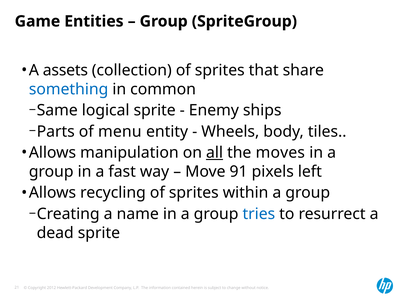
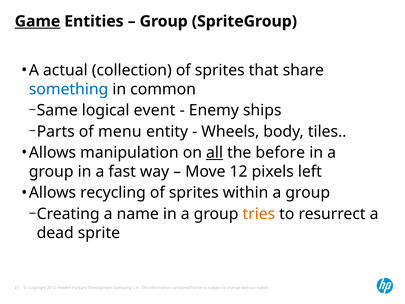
Game underline: none -> present
assets: assets -> actual
logical sprite: sprite -> event
moves: moves -> before
91: 91 -> 12
tries colour: blue -> orange
